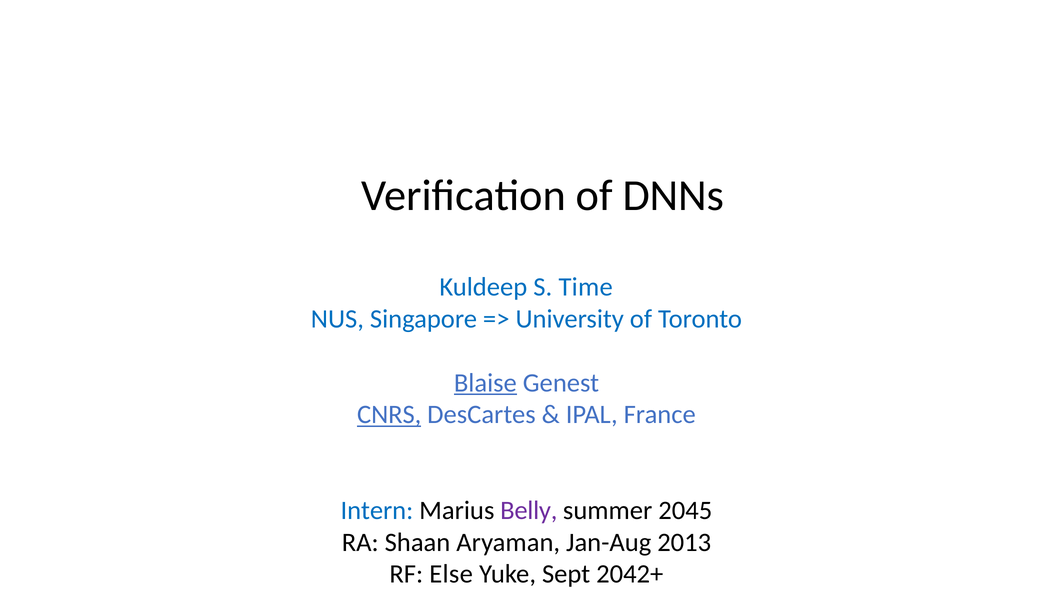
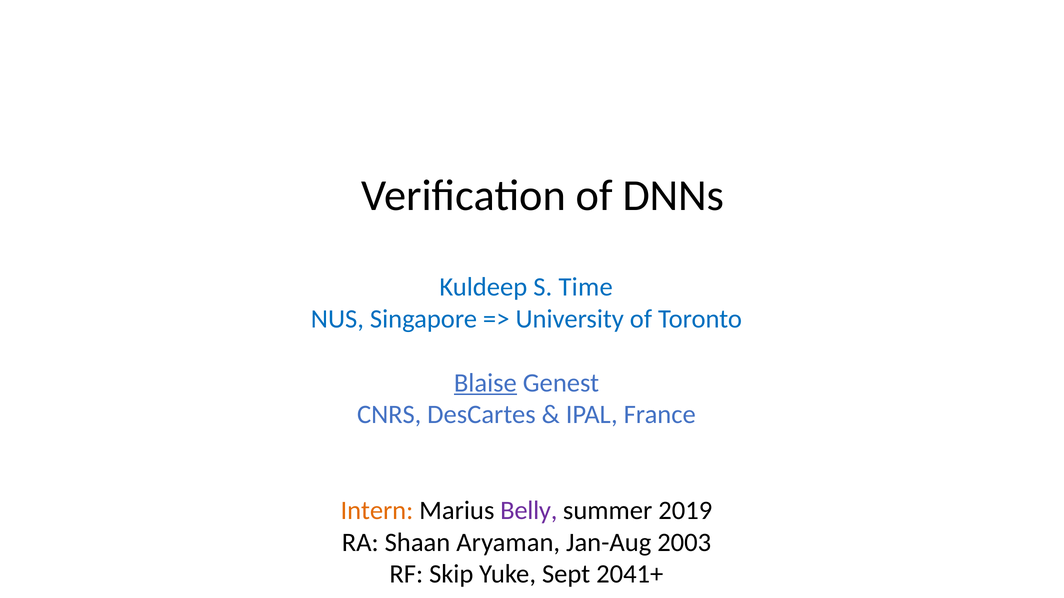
CNRS underline: present -> none
Intern colour: blue -> orange
2045: 2045 -> 2019
2013: 2013 -> 2003
Else: Else -> Skip
2042+: 2042+ -> 2041+
